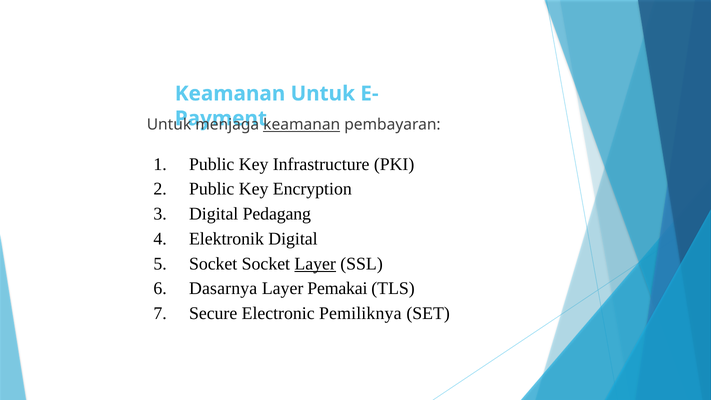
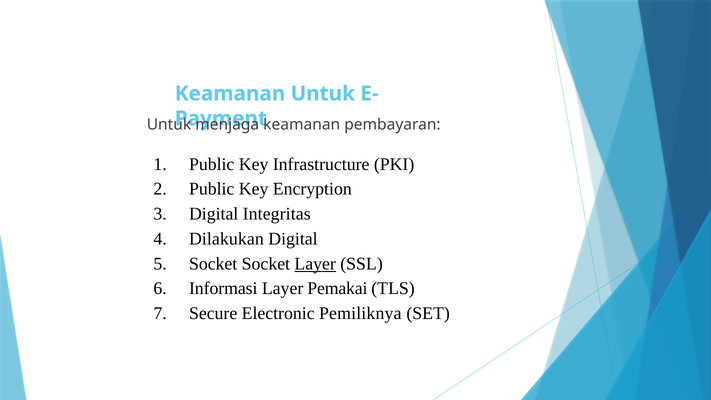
keamanan at (302, 125) underline: present -> none
Pedagang: Pedagang -> Integritas
Elektronik: Elektronik -> Dilakukan
Dasarnya: Dasarnya -> Informasi
